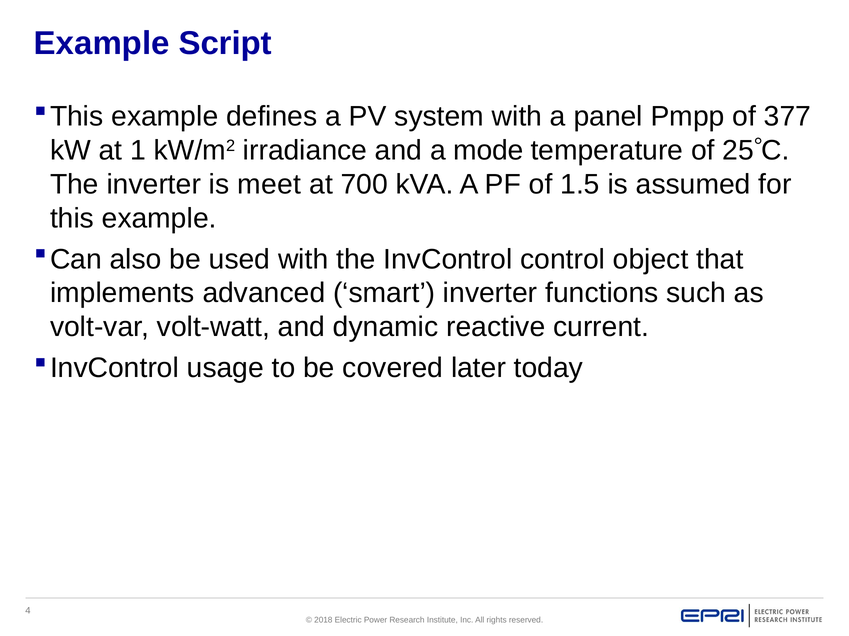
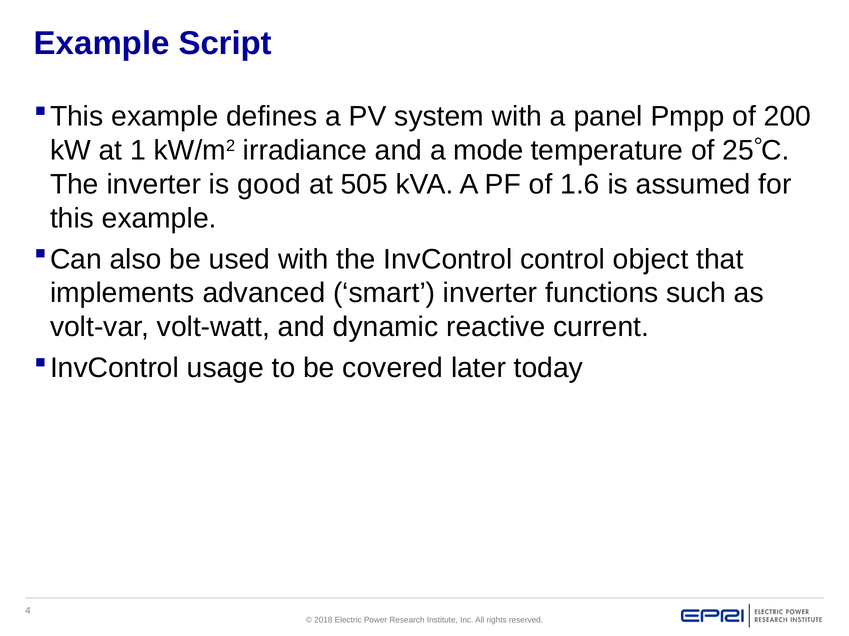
377: 377 -> 200
meet: meet -> good
700: 700 -> 505
1.5: 1.5 -> 1.6
